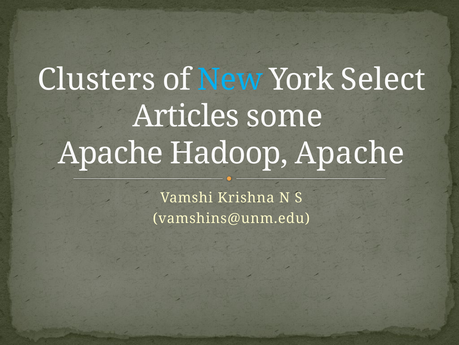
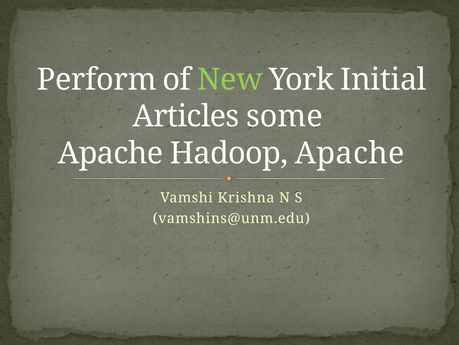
Clusters: Clusters -> Perform
New colour: light blue -> light green
Select: Select -> Initial
